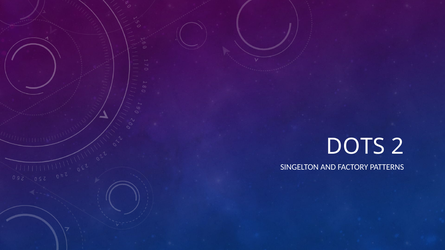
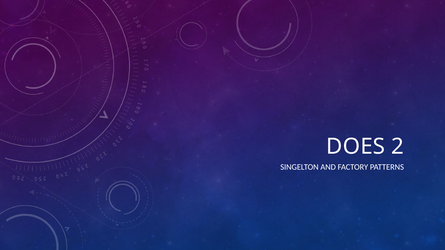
DOTS: DOTS -> DOES
